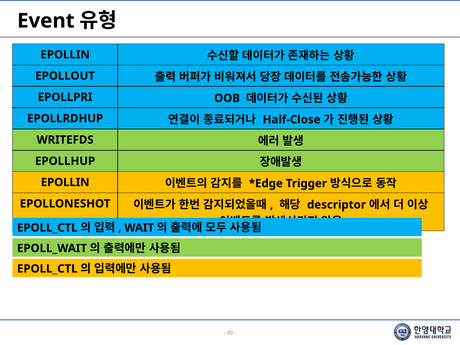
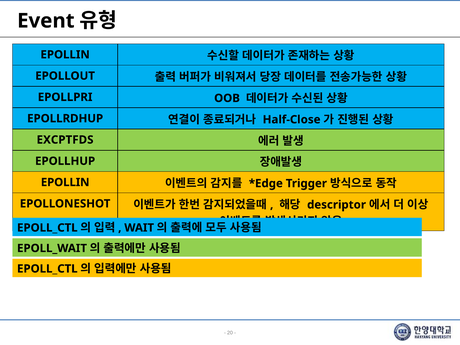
WRITEFDS: WRITEFDS -> EXCPTFDS
